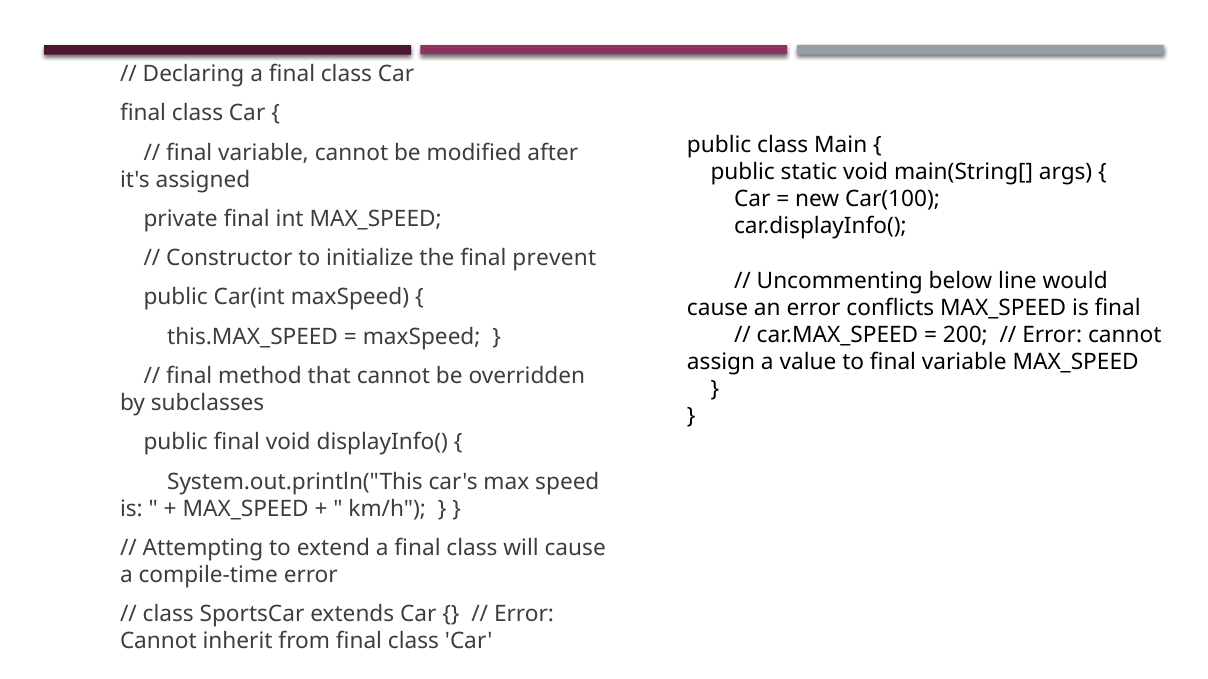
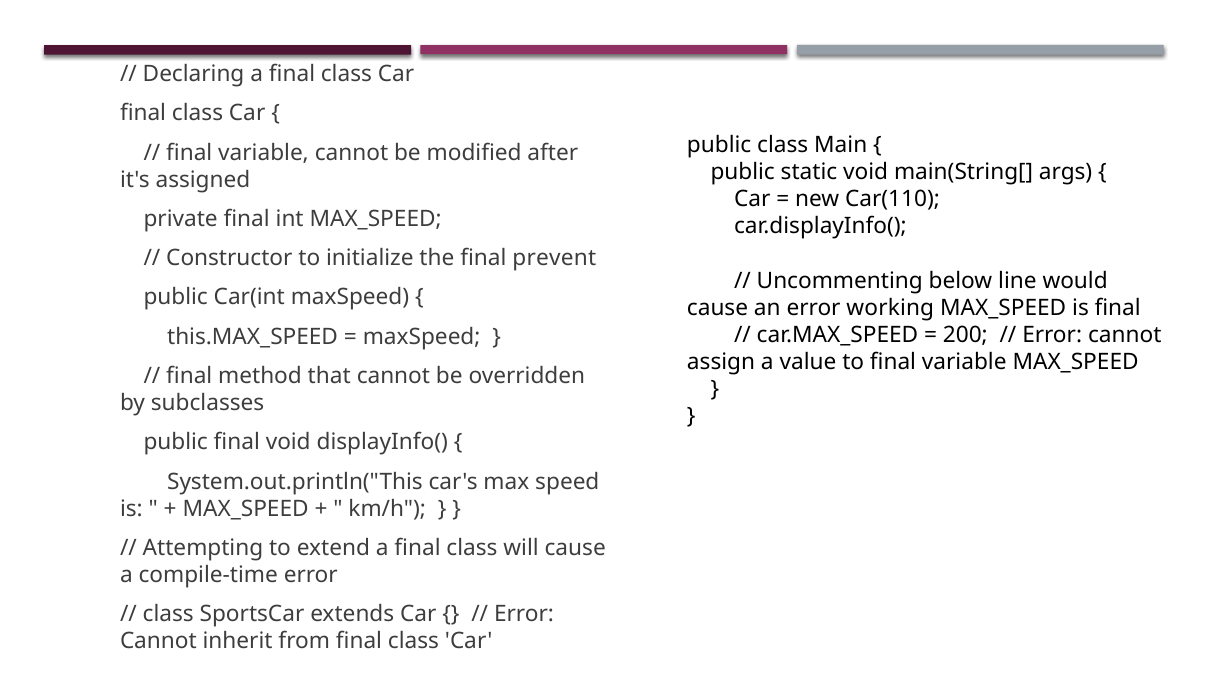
Car(100: Car(100 -> Car(110
conflicts: conflicts -> working
